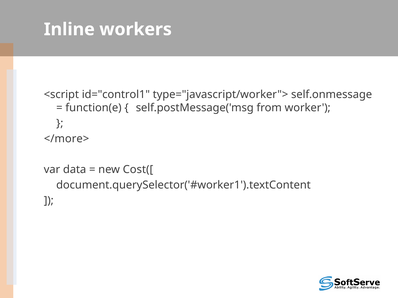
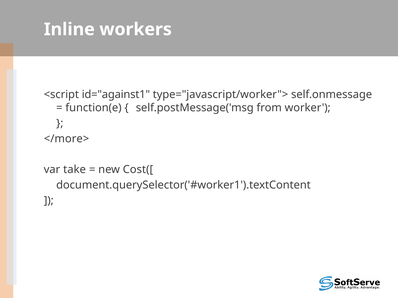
id="control1: id="control1 -> id="against1
data: data -> take
